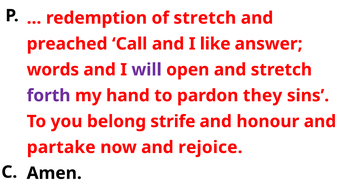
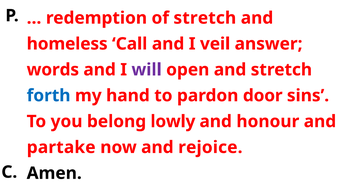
preached: preached -> homeless
like: like -> veil
forth colour: purple -> blue
they: they -> door
strife: strife -> lowly
